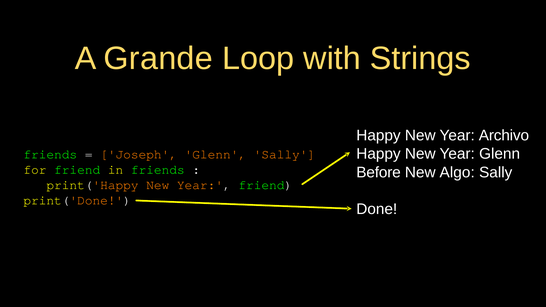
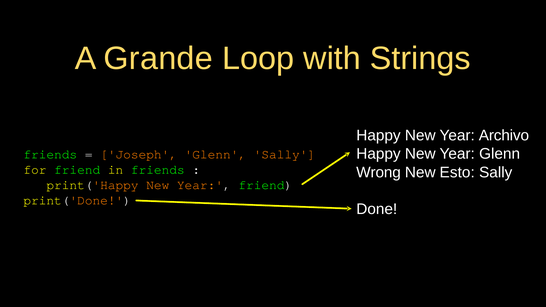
Before: Before -> Wrong
Algo: Algo -> Esto
